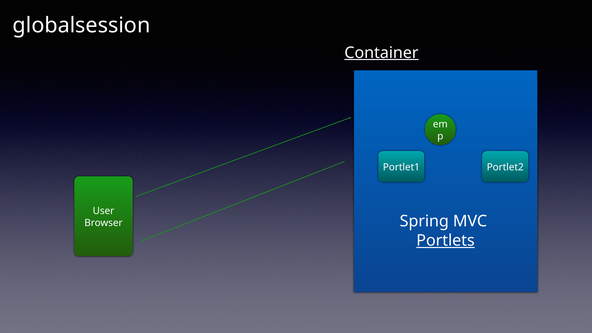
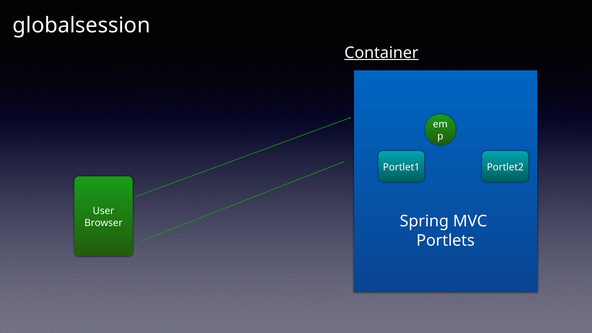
Portlets underline: present -> none
